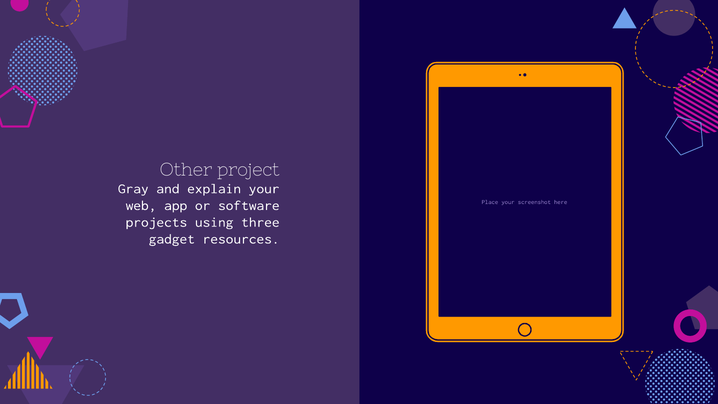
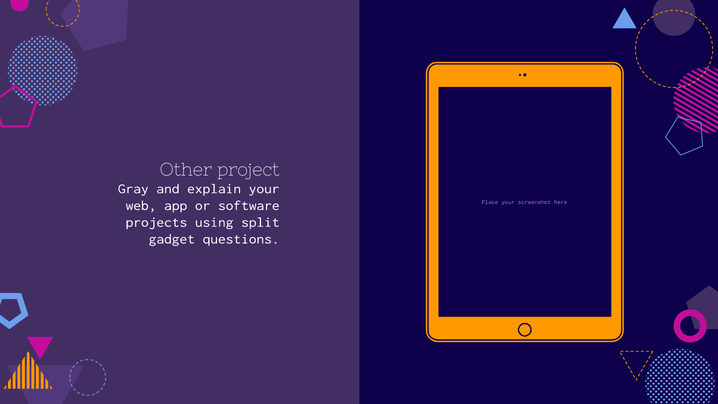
three: three -> split
resources: resources -> questions
